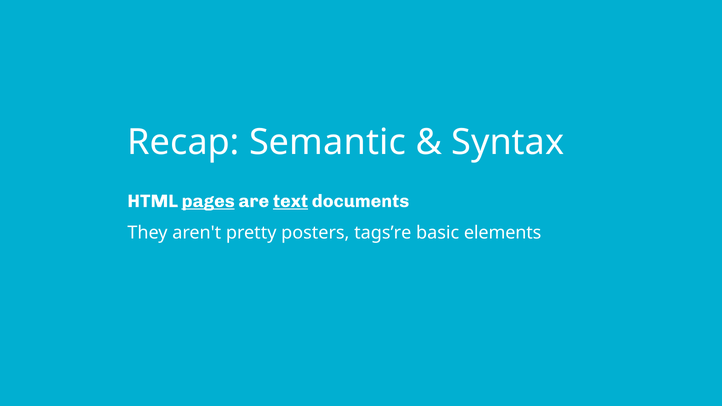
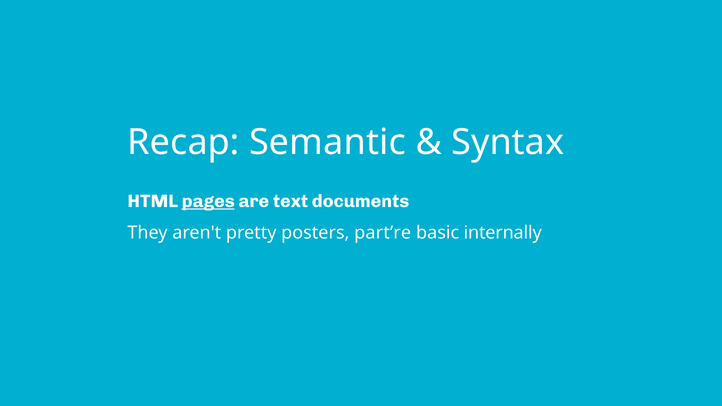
text underline: present -> none
tags’re: tags’re -> part’re
elements: elements -> internally
